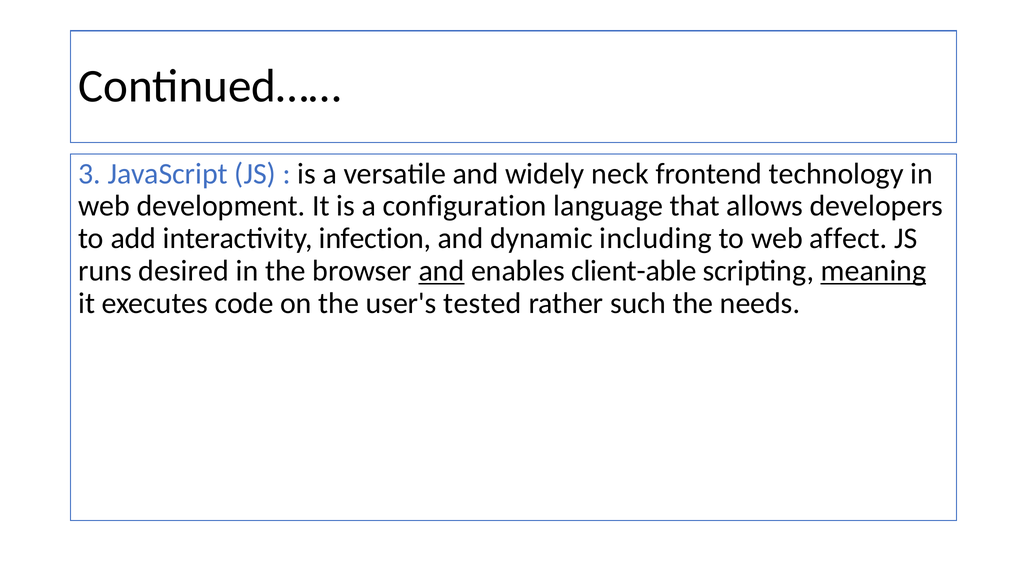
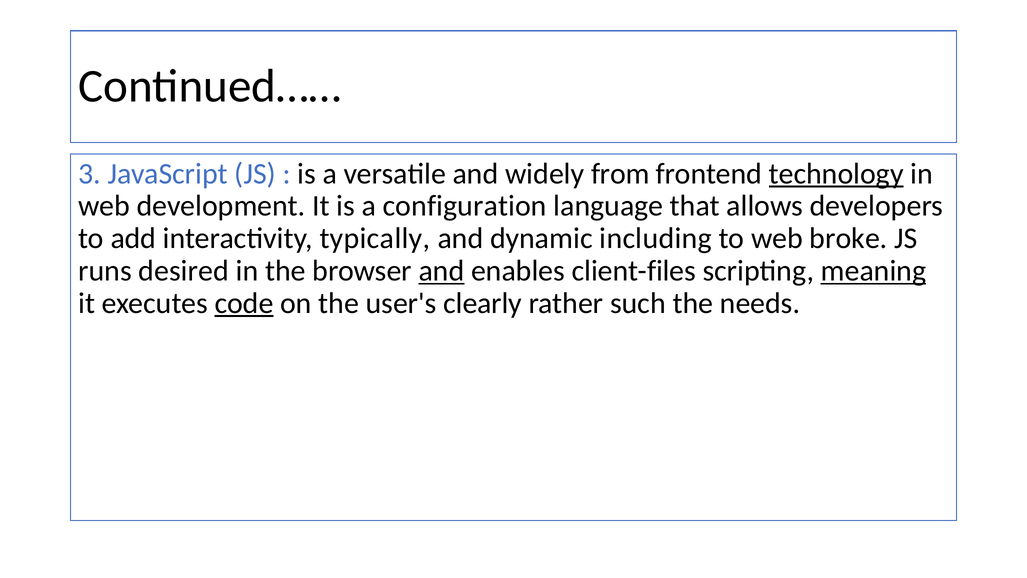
neck: neck -> from
technology underline: none -> present
infection: infection -> typically
affect: affect -> broke
client-able: client-able -> client-files
code underline: none -> present
tested: tested -> clearly
